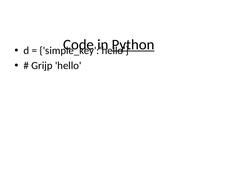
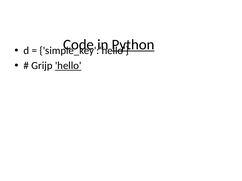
hello underline: none -> present
